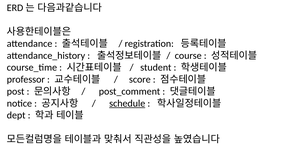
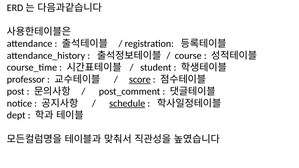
score underline: none -> present
